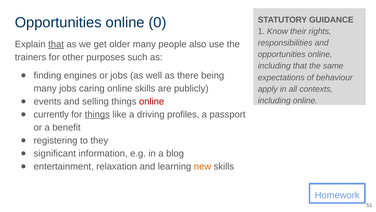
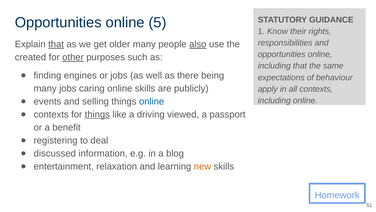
0: 0 -> 5
also underline: none -> present
trainers: trainers -> created
other underline: none -> present
online at (152, 101) colour: red -> blue
currently at (51, 114): currently -> contexts
profiles: profiles -> viewed
they: they -> deal
significant: significant -> discussed
